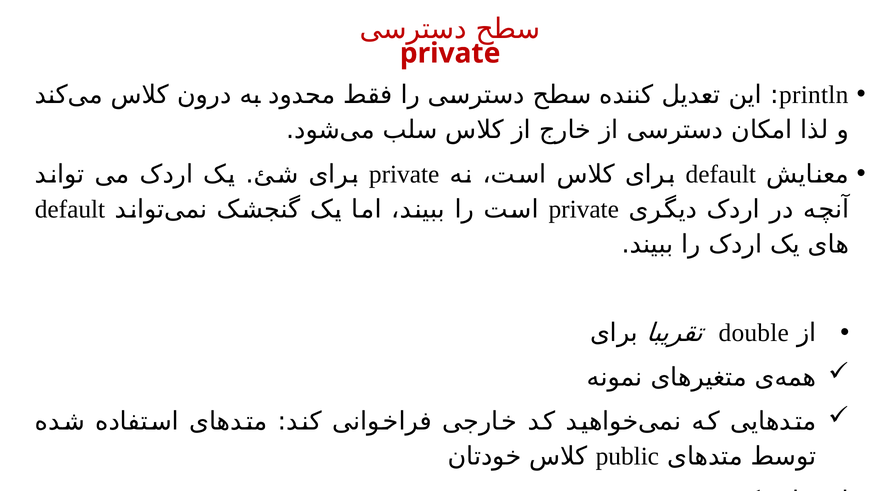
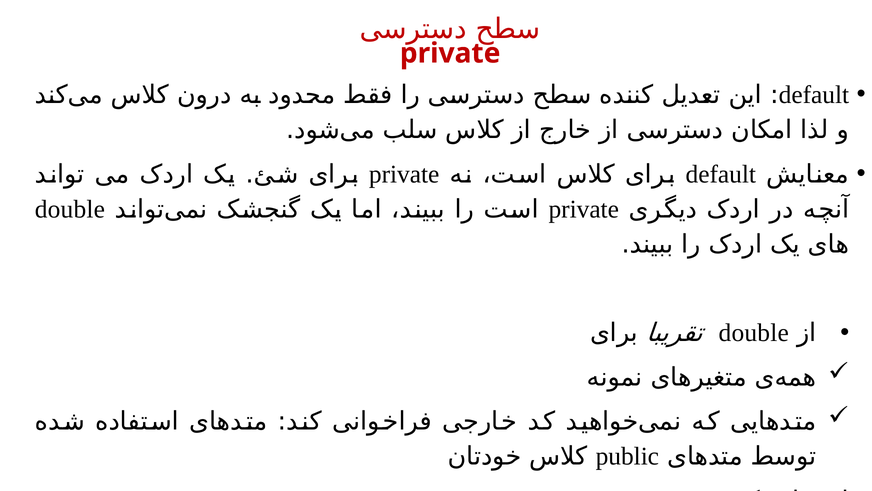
println at (814, 95): println -> default
default at (70, 209): default -> double
